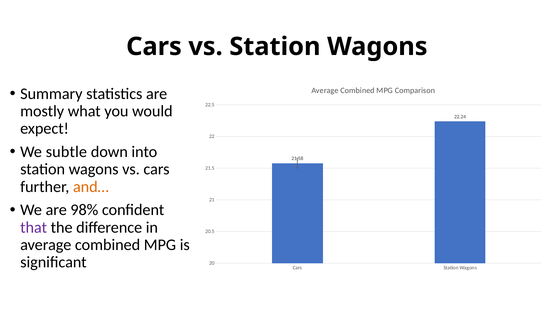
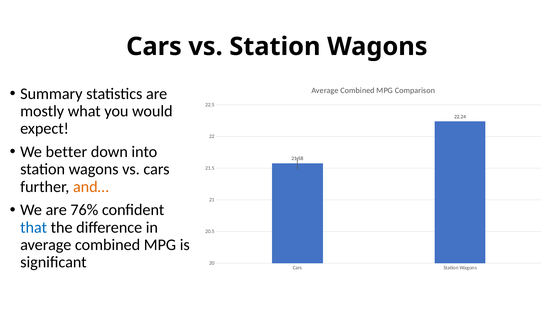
subtle: subtle -> better
98%: 98% -> 76%
that colour: purple -> blue
